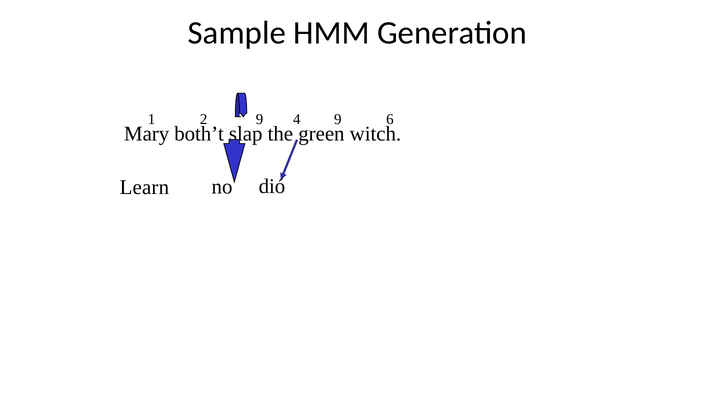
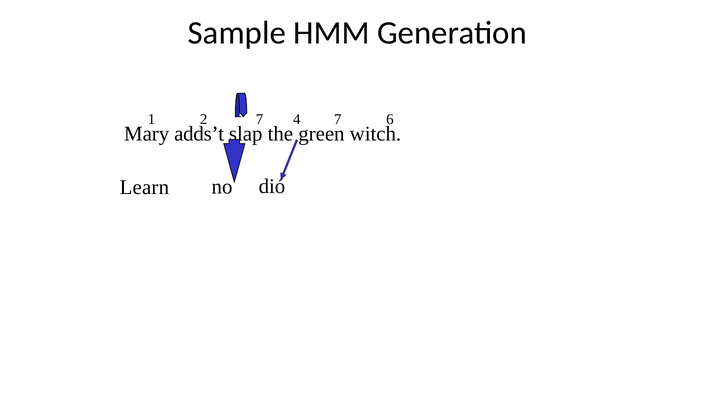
2 9: 9 -> 7
4 9: 9 -> 7
both’t: both’t -> adds’t
